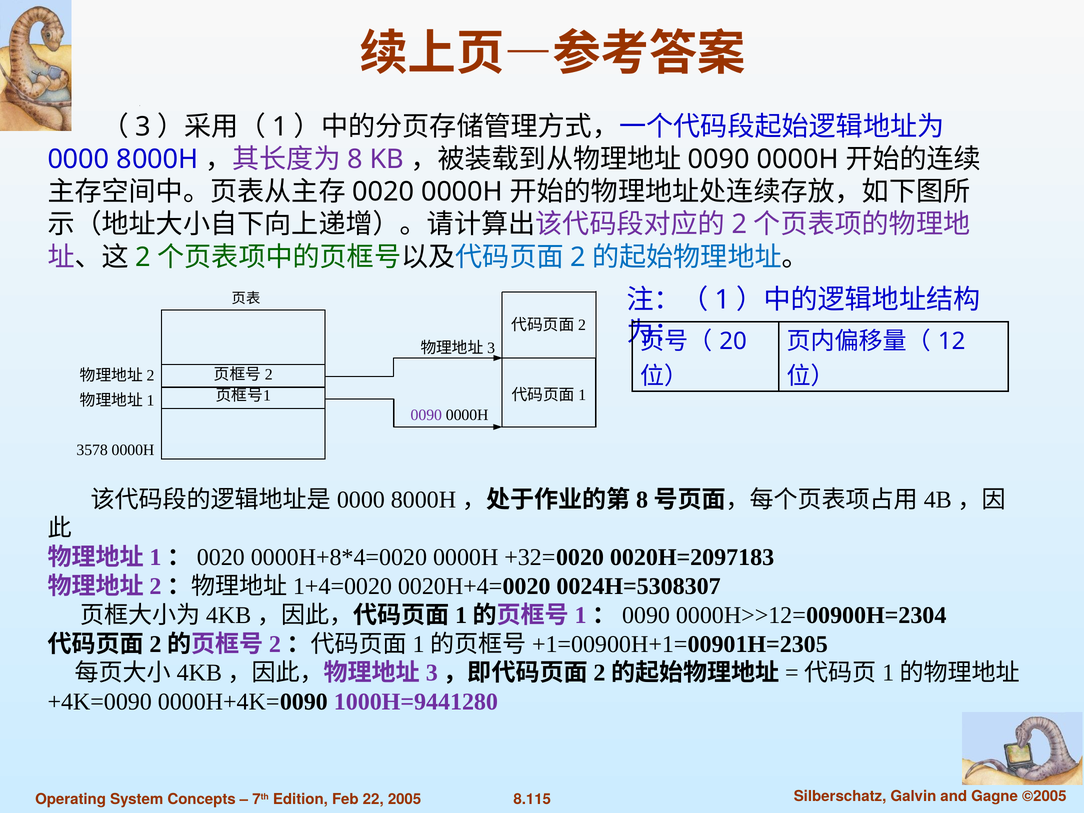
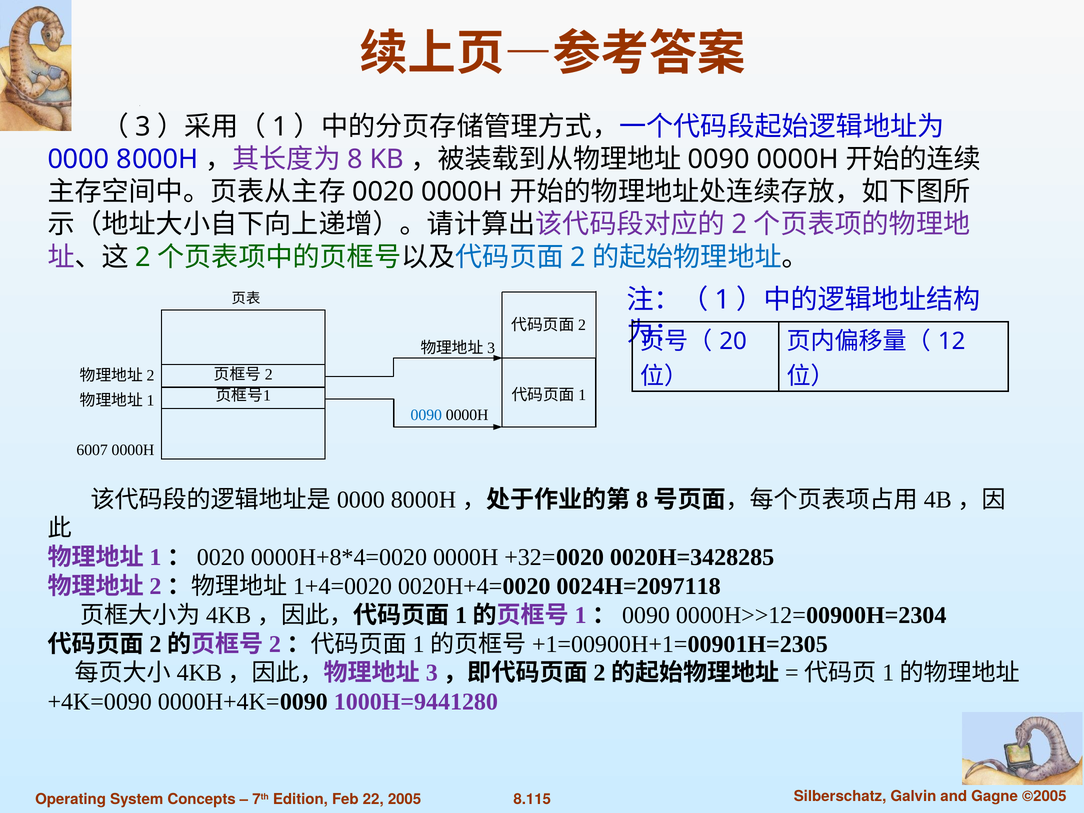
0090 colour: purple -> blue
3578: 3578 -> 6007
0020H=2097183: 0020H=2097183 -> 0020H=3428285
0024H=5308307: 0024H=5308307 -> 0024H=2097118
